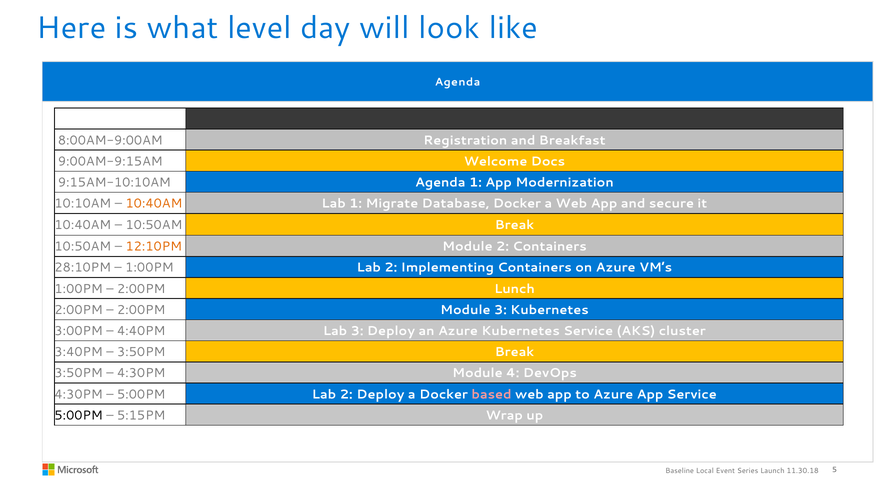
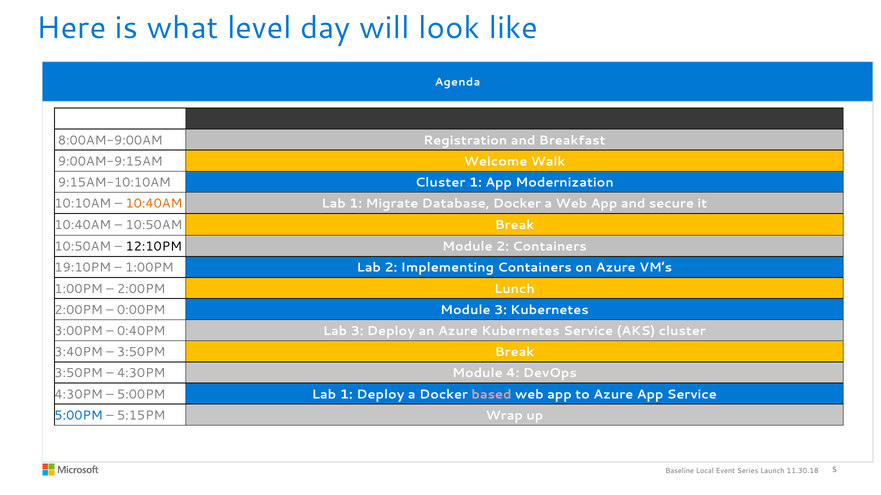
Docs: Docs -> Walk
9:15AM-10:10AM Agenda: Agenda -> Cluster
12:10PM colour: orange -> black
28:10PM: 28:10PM -> 19:10PM
2:00PM at (141, 310): 2:00PM -> 0:00PM
4:40PM: 4:40PM -> 0:40PM
5:00PM Lab 2: 2 -> 1
5:00PM at (79, 416) colour: black -> blue
